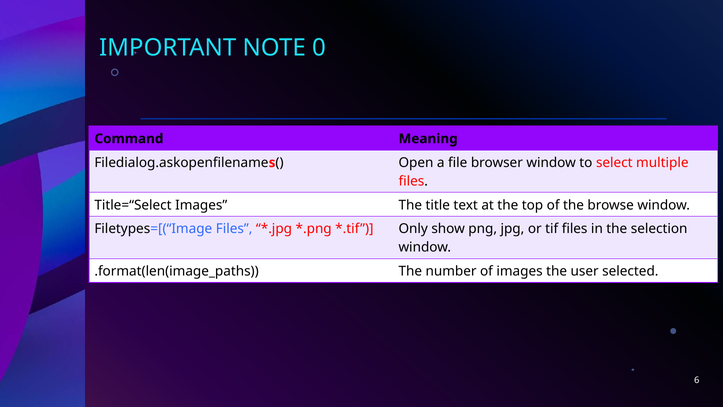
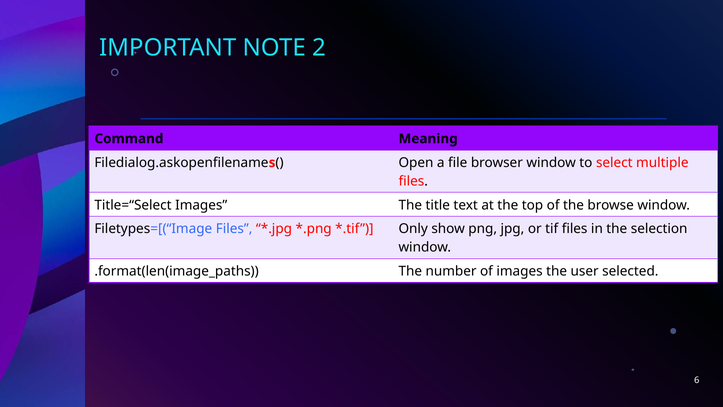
0: 0 -> 2
